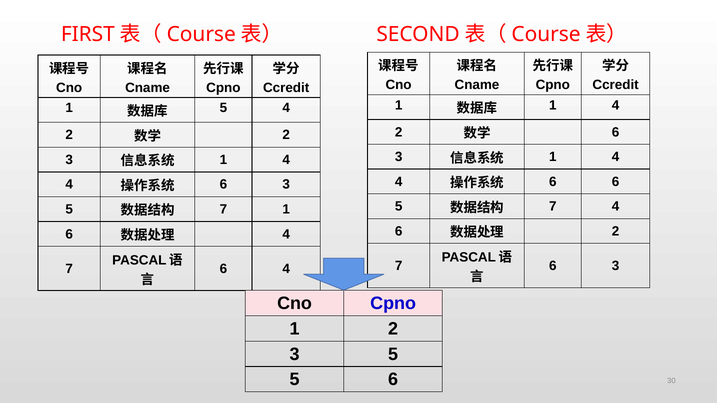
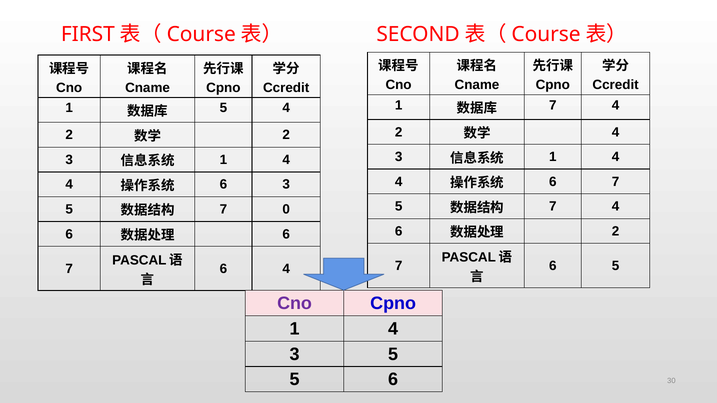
1 at (553, 105): 1 -> 7
6 at (616, 132): 6 -> 4
6 at (616, 182): 6 -> 7
7 1: 1 -> 0
4 at (286, 234): 4 -> 6
3 at (616, 266): 3 -> 5
Cno at (295, 304) colour: black -> purple
2 at (393, 329): 2 -> 4
